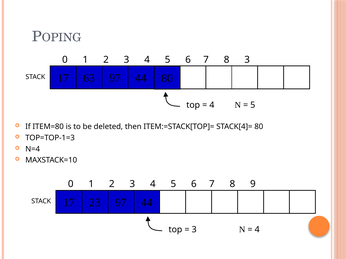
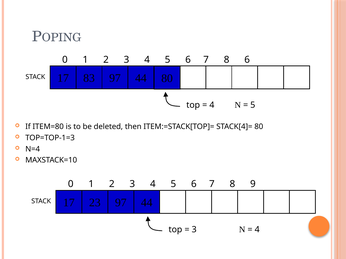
8 3: 3 -> 6
63: 63 -> 83
